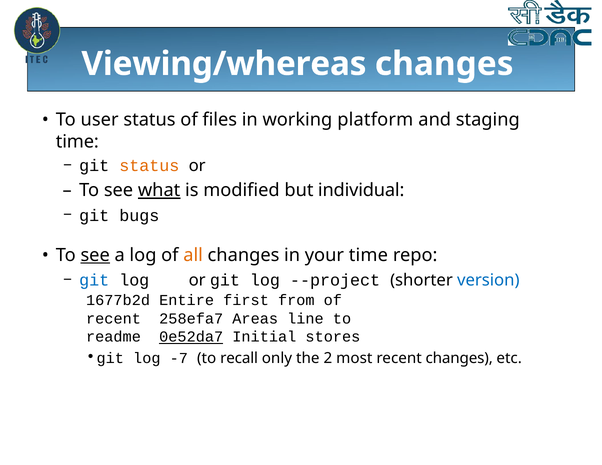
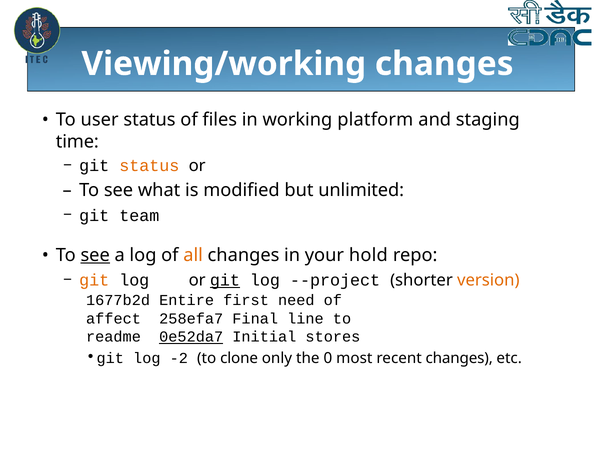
Viewing/whereas: Viewing/whereas -> Viewing/working
what underline: present -> none
individual: individual -> unlimited
bugs: bugs -> team
your time: time -> hold
git at (94, 281) colour: blue -> orange
git at (225, 281) underline: none -> present
version colour: blue -> orange
from: from -> need
recent at (113, 319): recent -> affect
Areas: Areas -> Final
-7: -7 -> -2
recall: recall -> clone
2: 2 -> 0
